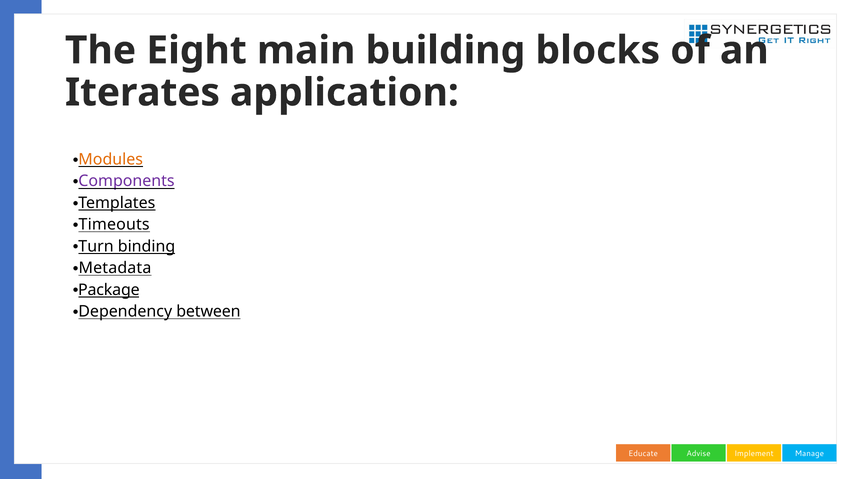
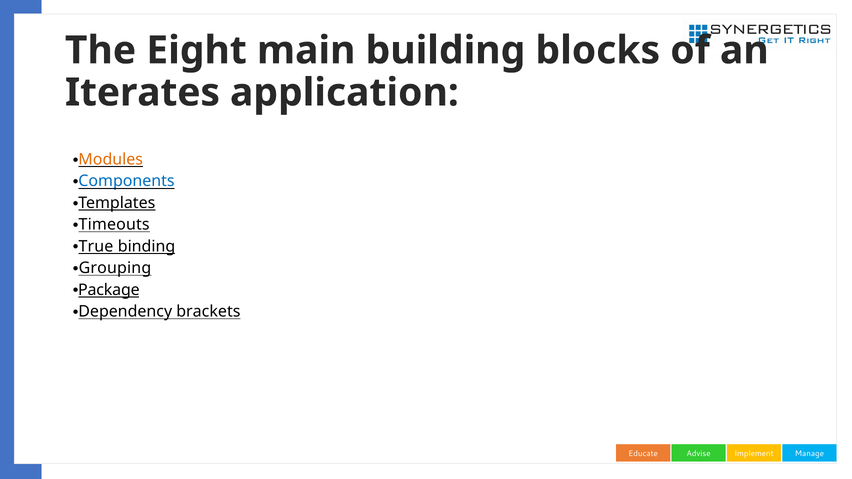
Components colour: purple -> blue
Turn: Turn -> True
Metadata: Metadata -> Grouping
between: between -> brackets
